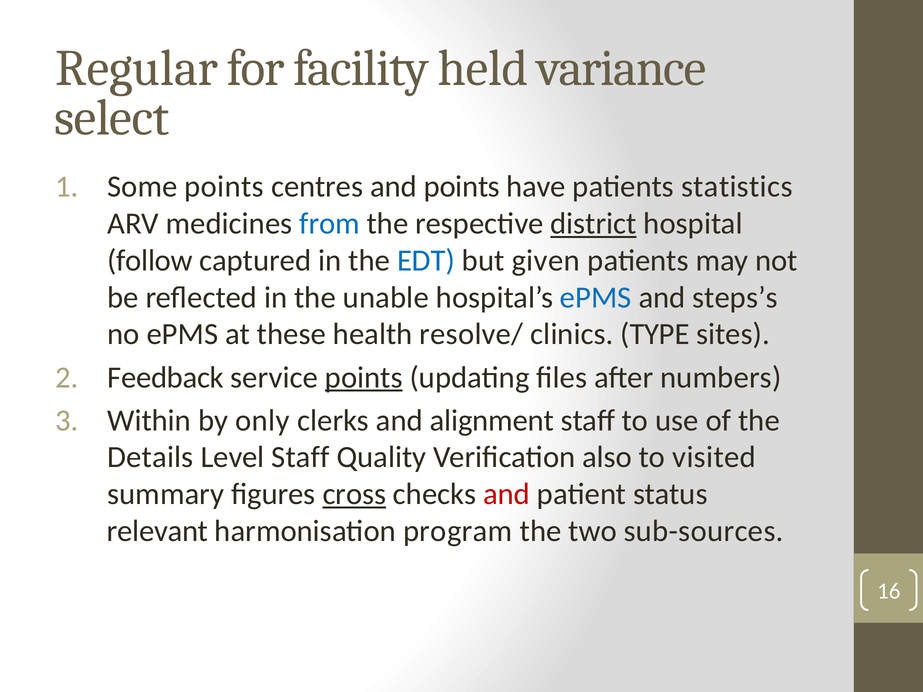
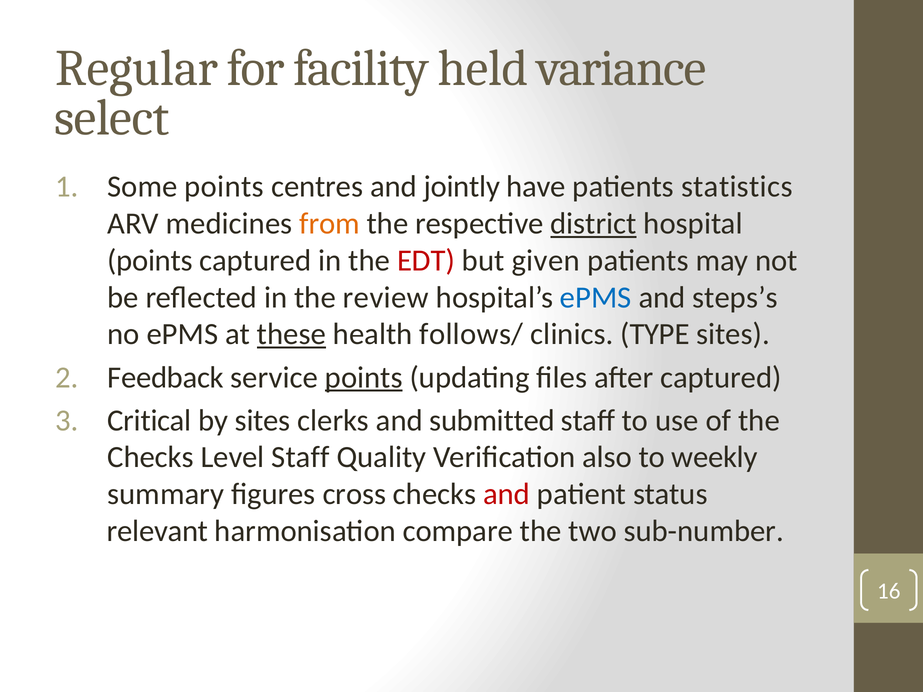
and points: points -> jointly
from colour: blue -> orange
follow at (150, 261): follow -> points
EDT colour: blue -> red
unable: unable -> review
these underline: none -> present
resolve/: resolve/ -> follows/
after numbers: numbers -> captured
Within: Within -> Critical
by only: only -> sites
alignment: alignment -> submitted
Details at (150, 457): Details -> Checks
visited: visited -> weekly
cross underline: present -> none
program: program -> compare
sub-sources: sub-sources -> sub-number
